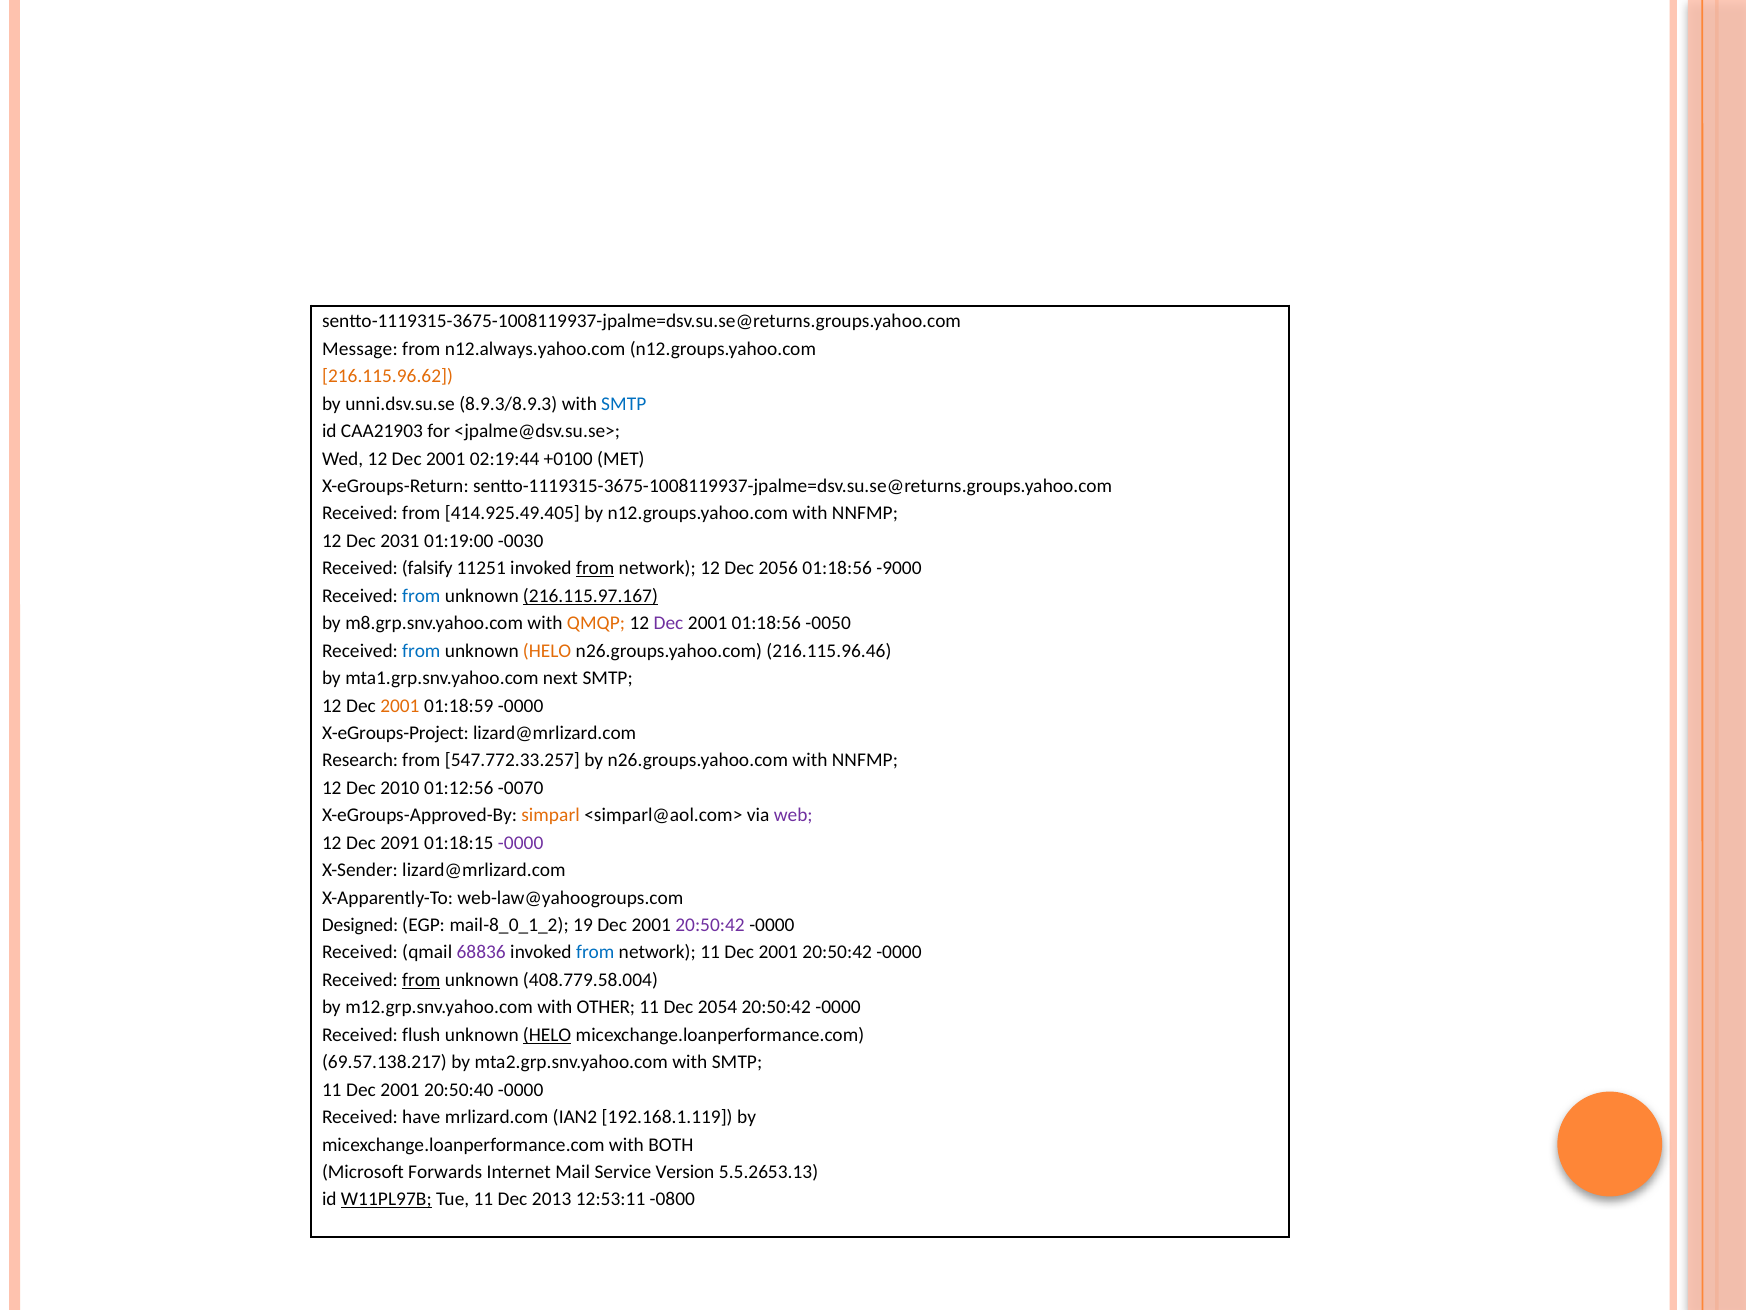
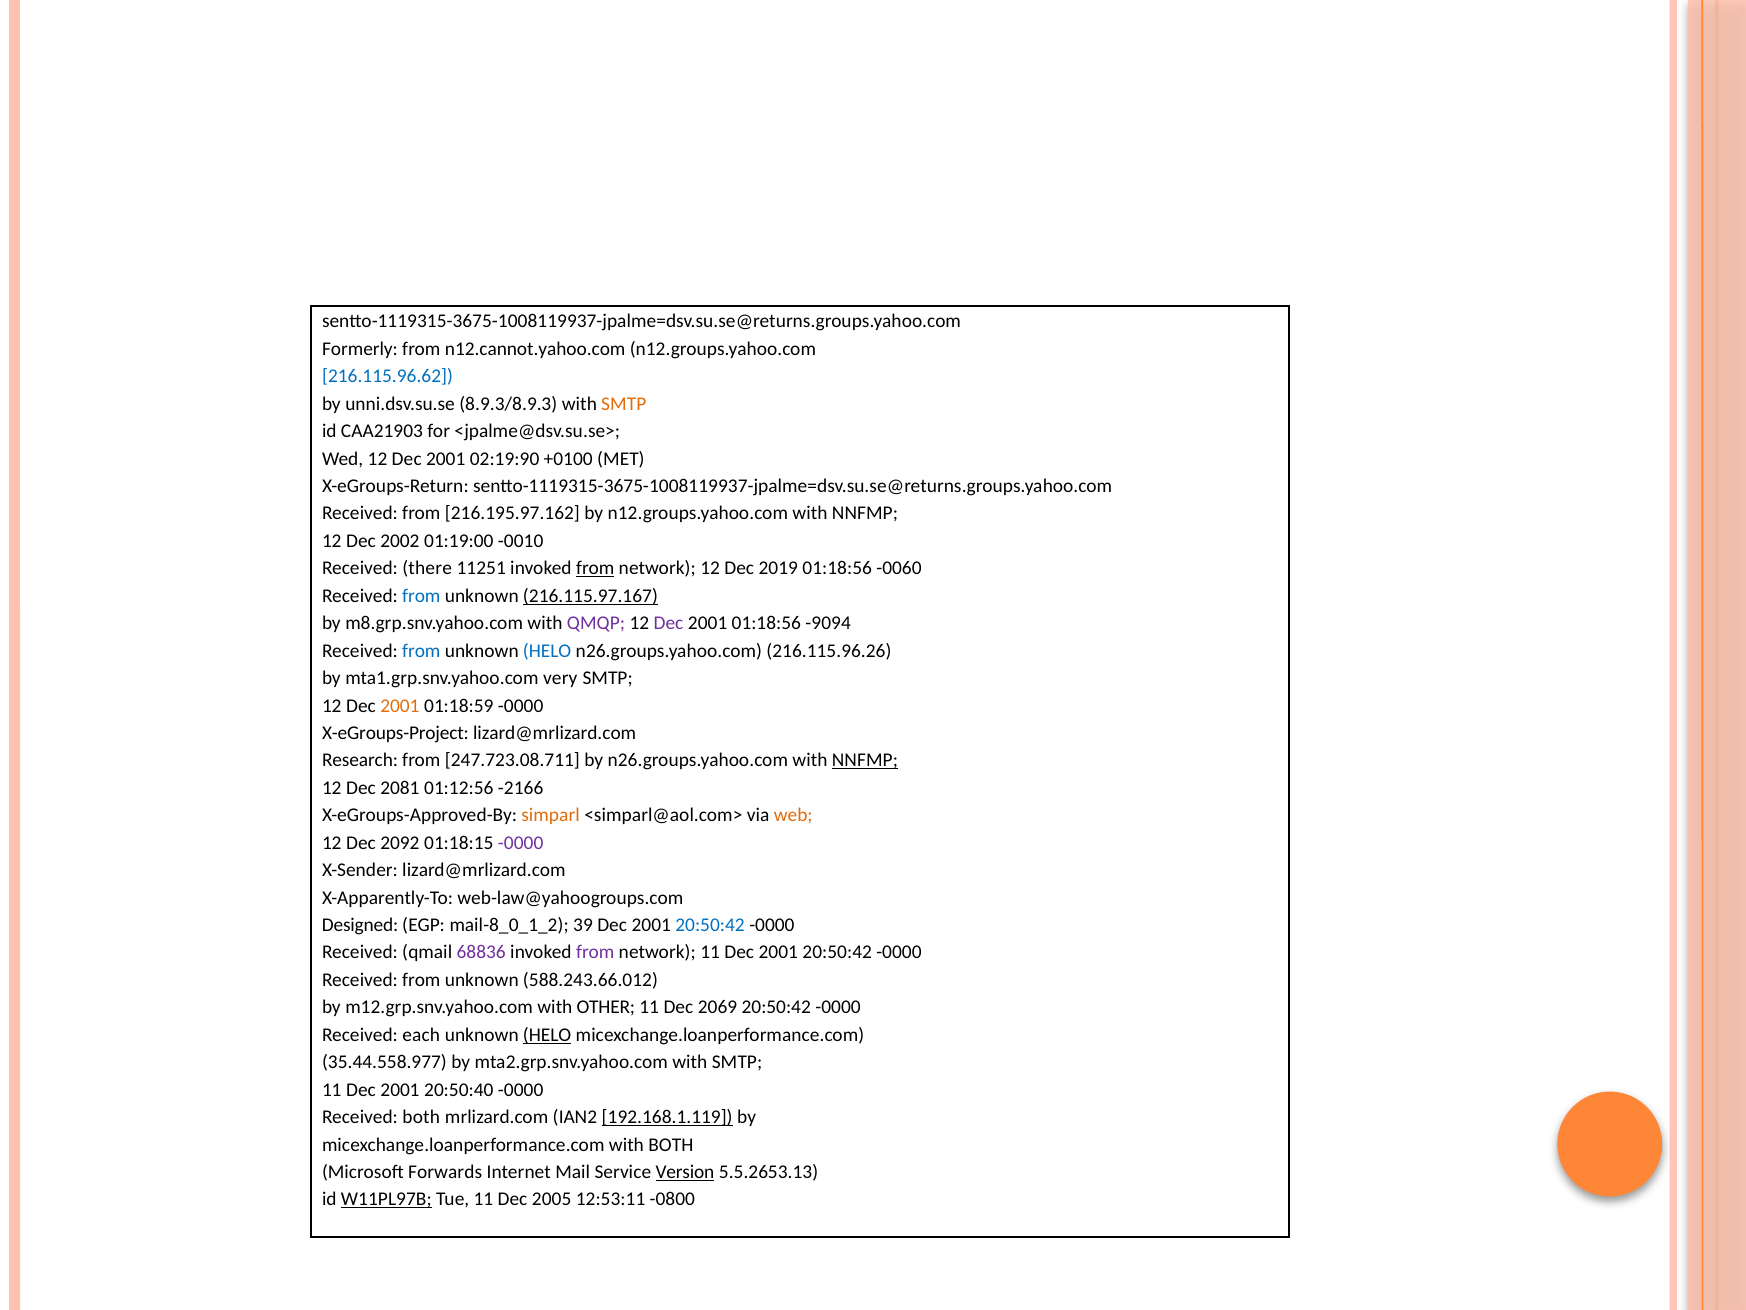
Message: Message -> Formerly
n12.always.yahoo.com: n12.always.yahoo.com -> n12.cannot.yahoo.com
216.115.96.62 colour: orange -> blue
SMTP at (624, 404) colour: blue -> orange
02:19:44: 02:19:44 -> 02:19:90
414.925.49.405: 414.925.49.405 -> 216.195.97.162
2031: 2031 -> 2002
-0030: -0030 -> -0010
falsify: falsify -> there
2056: 2056 -> 2019
-9000: -9000 -> -0060
QMQP colour: orange -> purple
-0050: -0050 -> -9094
HELO at (547, 650) colour: orange -> blue
216.115.96.46: 216.115.96.46 -> 216.115.96.26
next: next -> very
547.772.33.257: 547.772.33.257 -> 247.723.08.711
NNFMP at (865, 760) underline: none -> present
2010: 2010 -> 2081
-0070: -0070 -> -2166
web colour: purple -> orange
2091: 2091 -> 2092
19: 19 -> 39
20:50:42 at (710, 925) colour: purple -> blue
from at (595, 952) colour: blue -> purple
from at (421, 980) underline: present -> none
408.779.58.004: 408.779.58.004 -> 588.243.66.012
2054: 2054 -> 2069
flush: flush -> each
69.57.138.217: 69.57.138.217 -> 35.44.558.977
Received have: have -> both
192.168.1.119 underline: none -> present
Version underline: none -> present
2013: 2013 -> 2005
